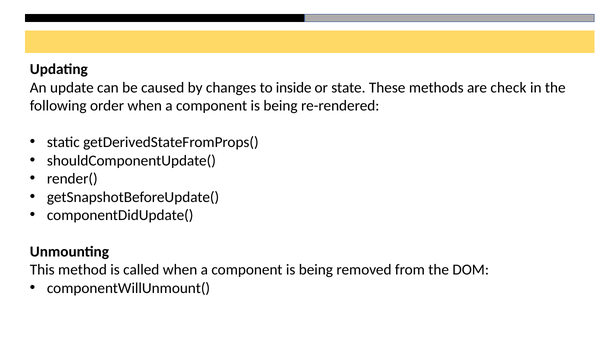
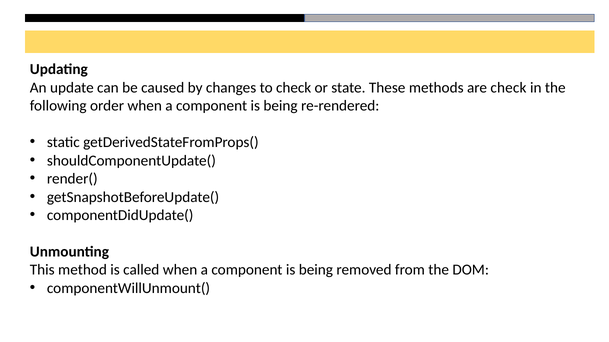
to inside: inside -> check
